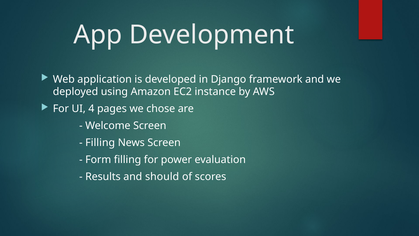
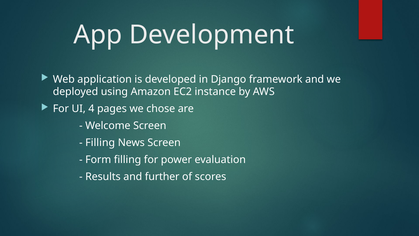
should: should -> further
